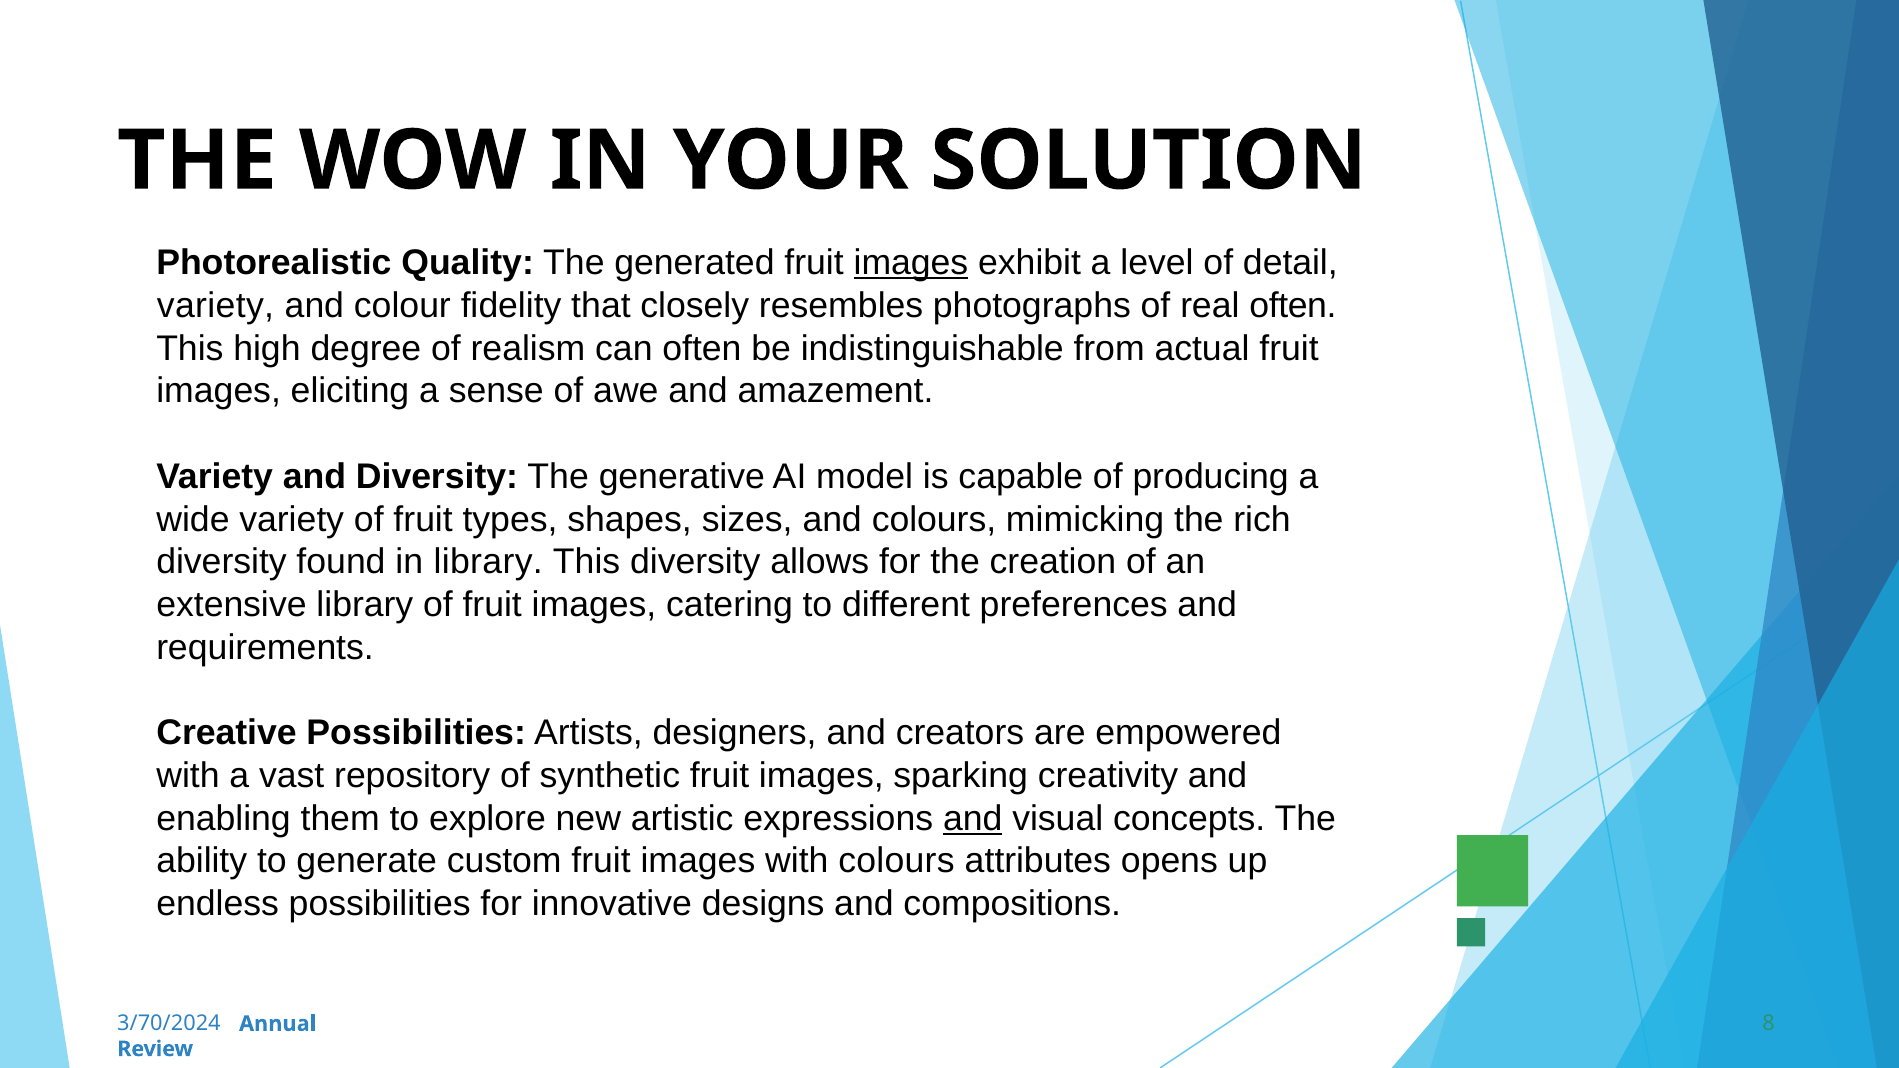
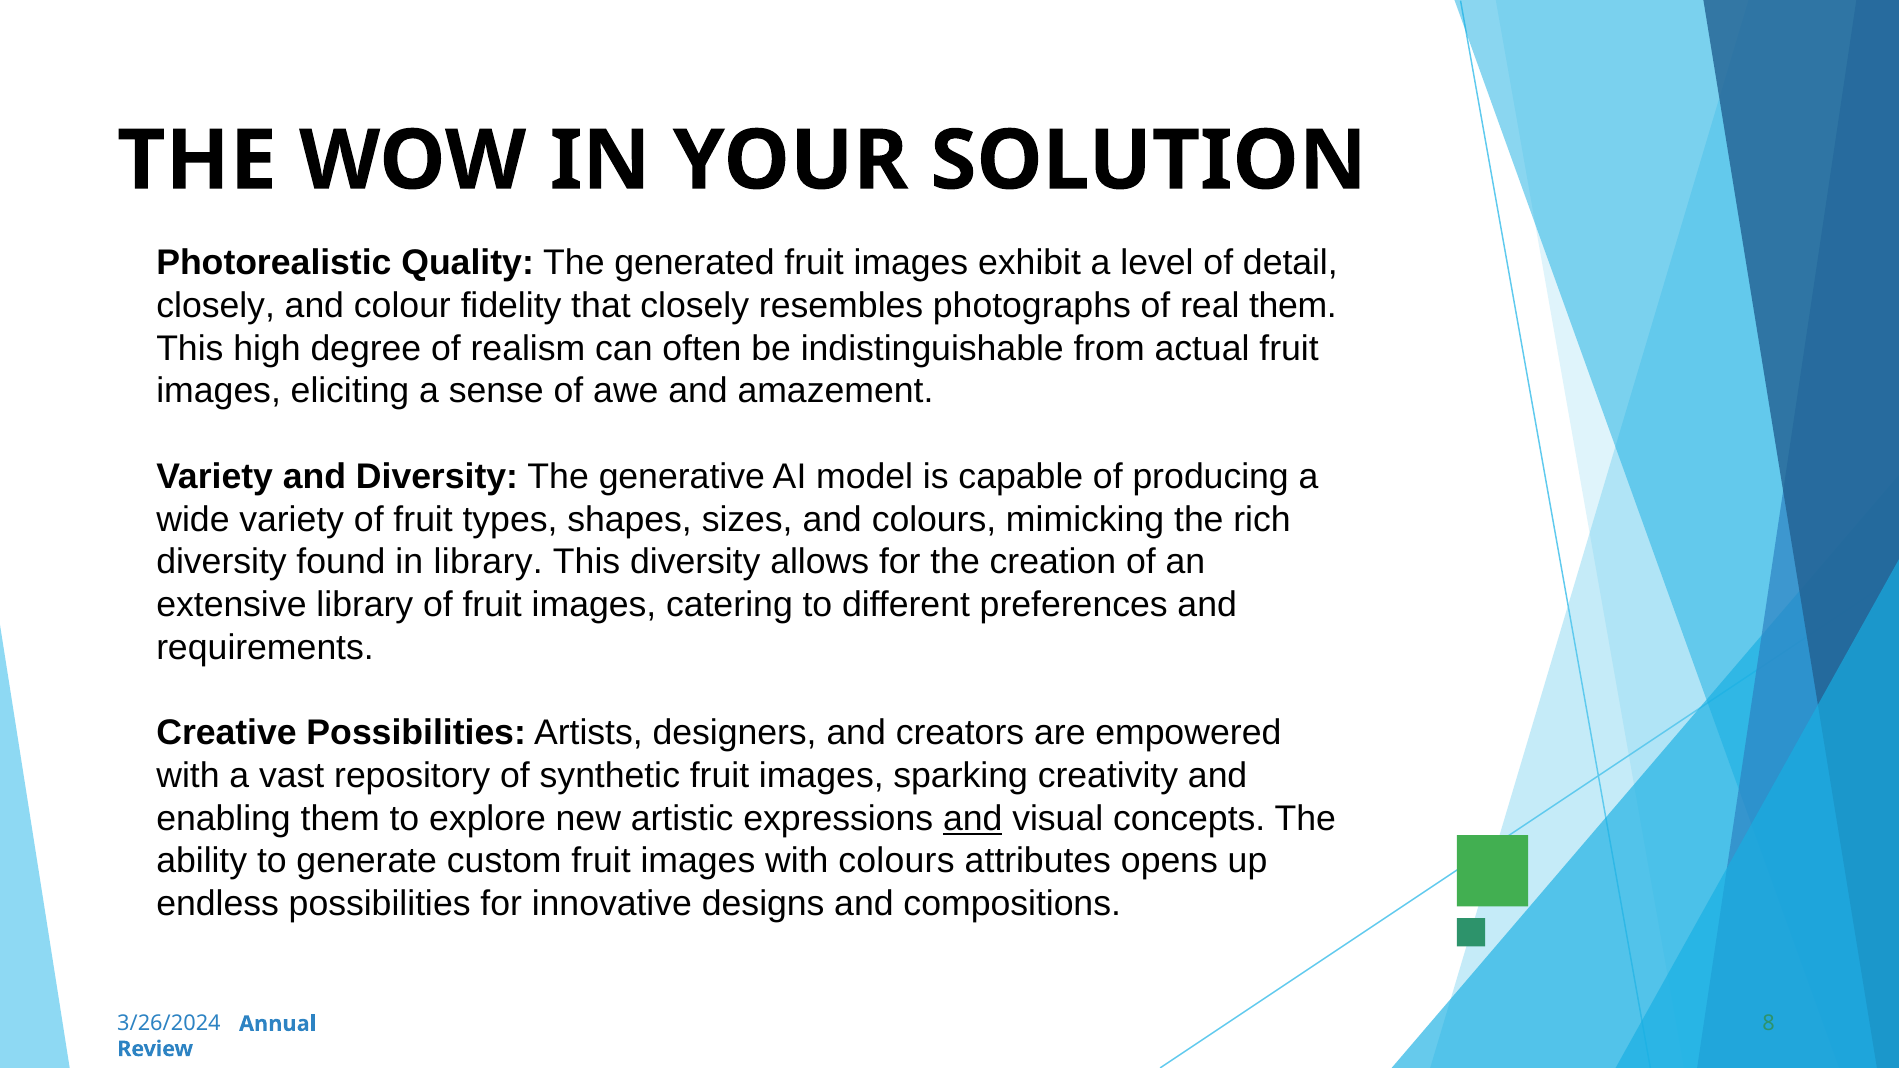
images at (911, 263) underline: present -> none
variety at (215, 306): variety -> closely
real often: often -> them
3/70/2024: 3/70/2024 -> 3/26/2024
